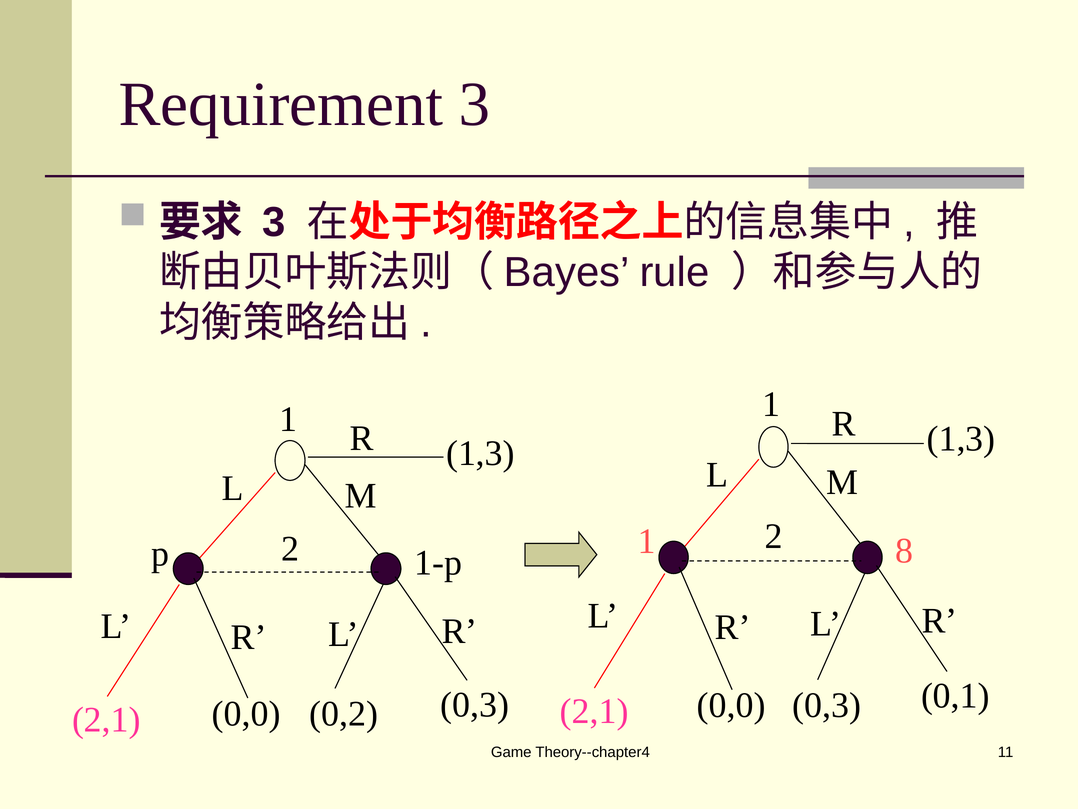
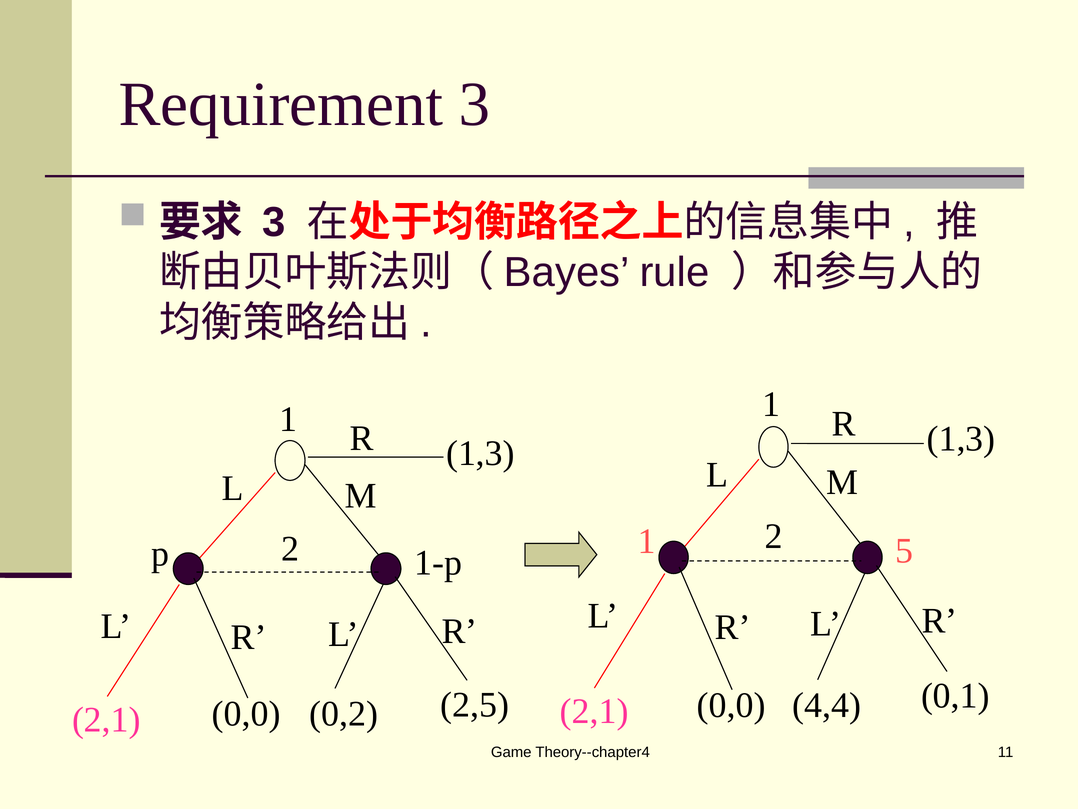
8: 8 -> 5
0,0 0,3: 0,3 -> 4,4
0,2 0,3: 0,3 -> 2,5
